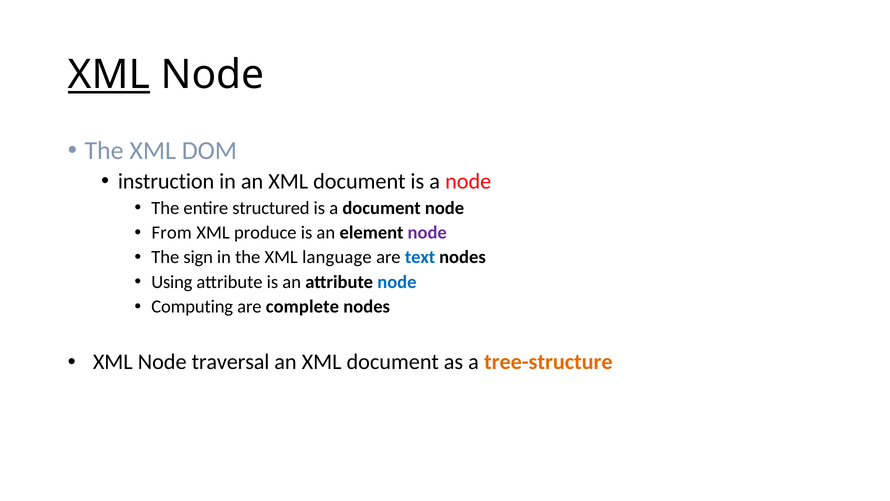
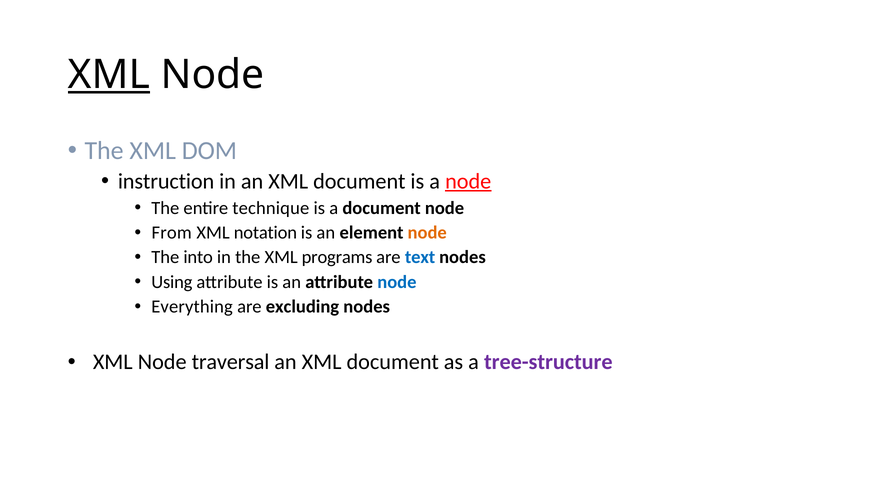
node at (468, 181) underline: none -> present
structured: structured -> technique
produce: produce -> notation
node at (427, 232) colour: purple -> orange
sign: sign -> into
language: language -> programs
Computing: Computing -> Everything
complete: complete -> excluding
tree-structure colour: orange -> purple
